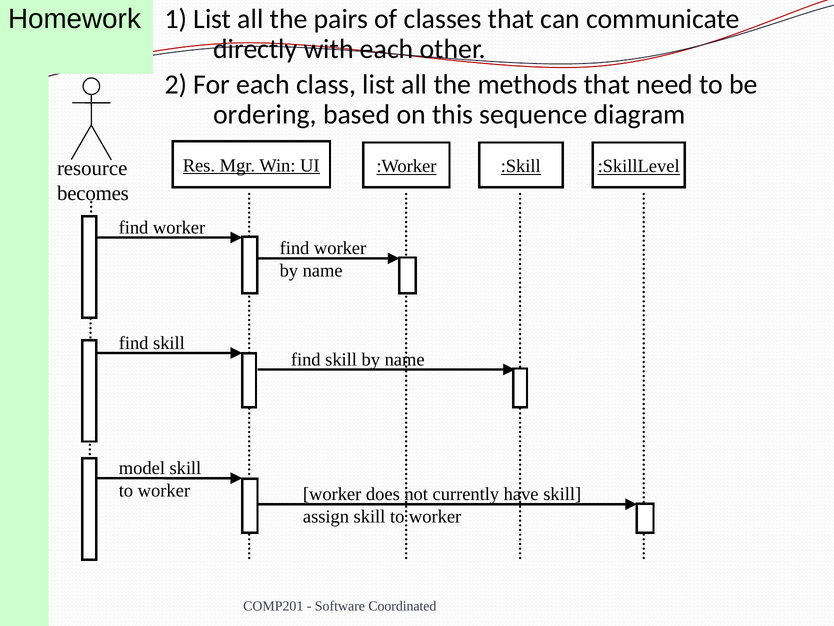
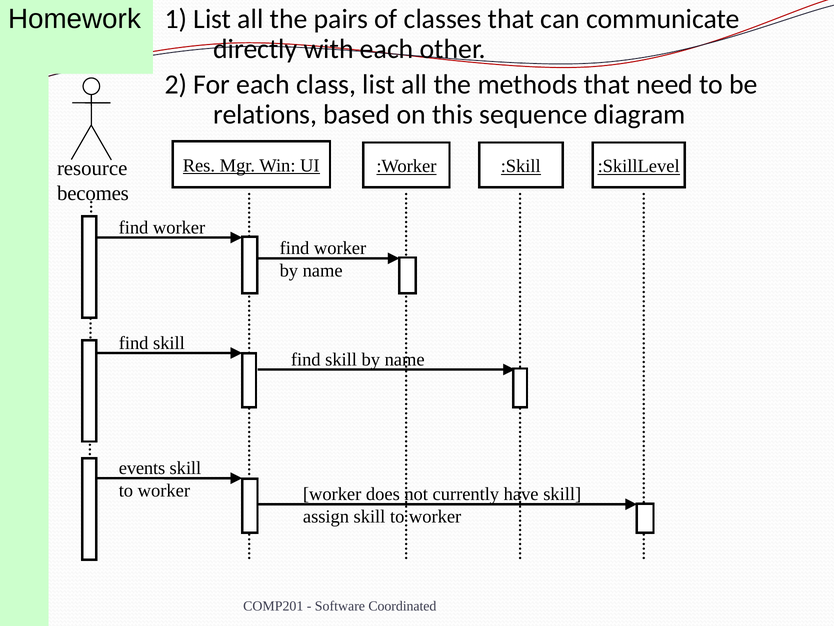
ordering: ordering -> relations
model: model -> events
